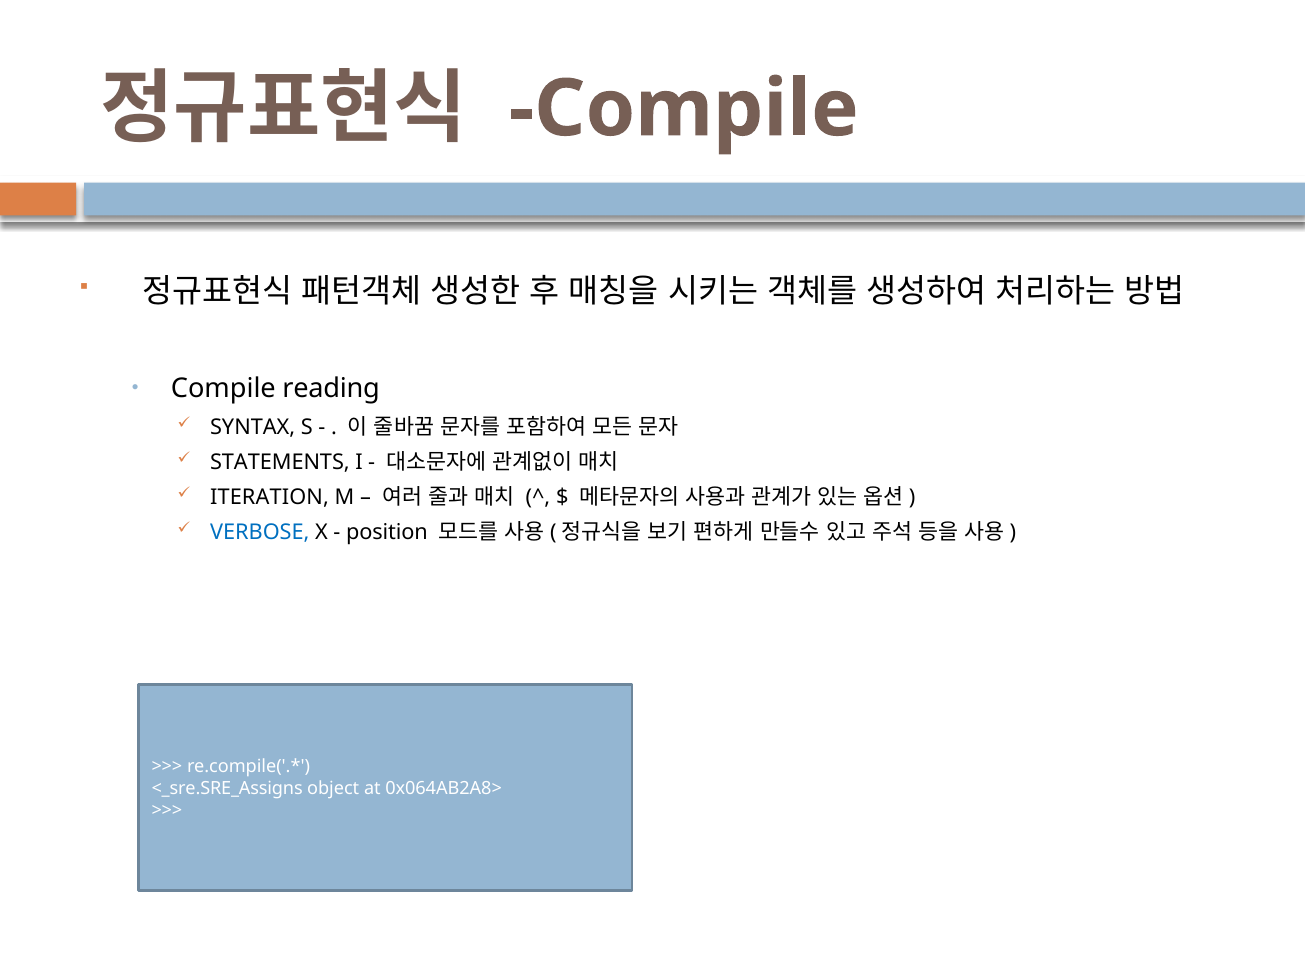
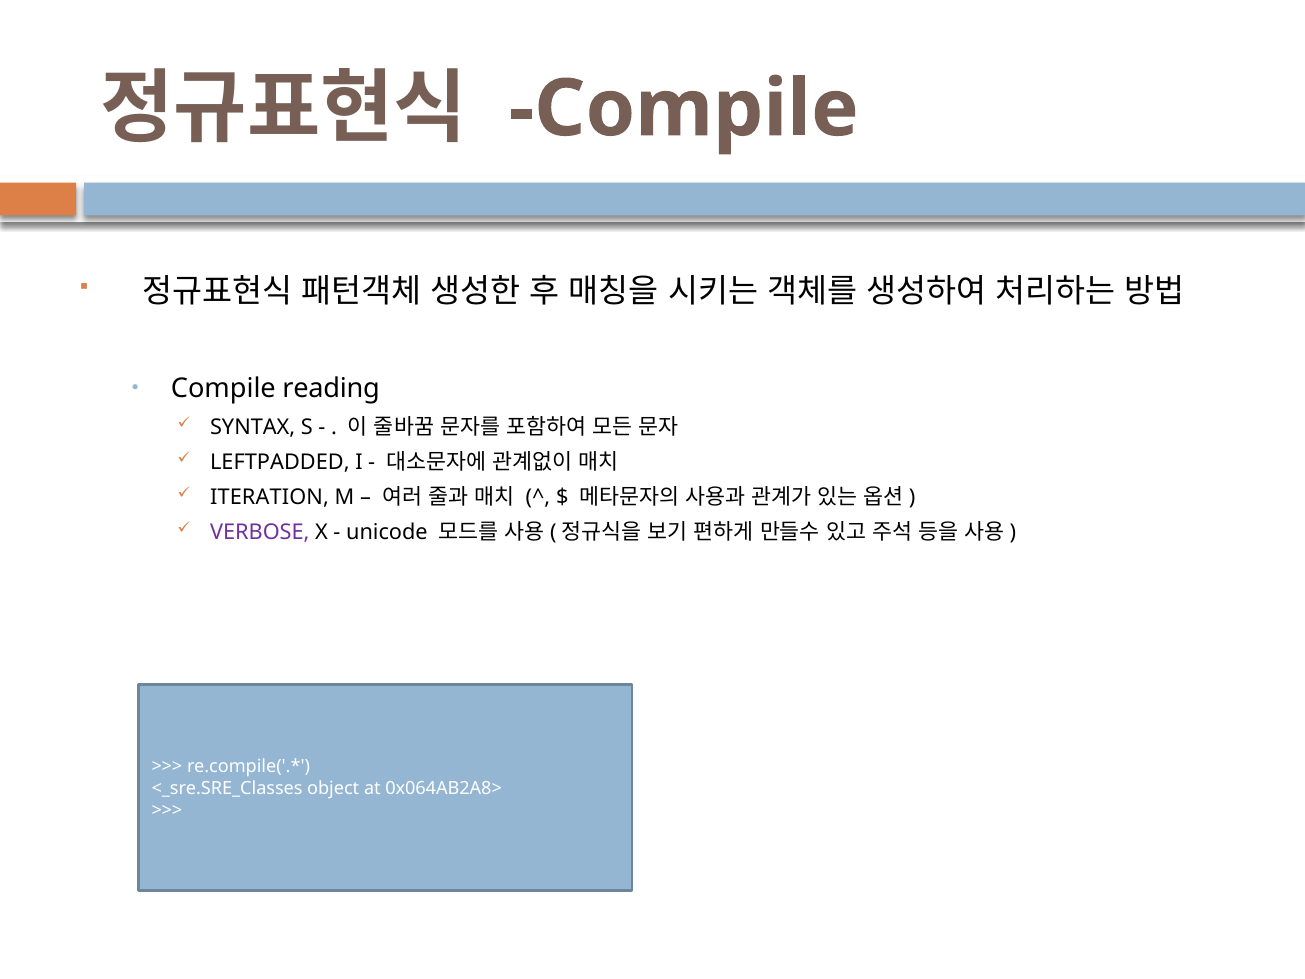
STATEMENTS: STATEMENTS -> LEFTPADDED
VERBOSE colour: blue -> purple
position: position -> unicode
<_sre.SRE_Assigns: <_sre.SRE_Assigns -> <_sre.SRE_Classes
